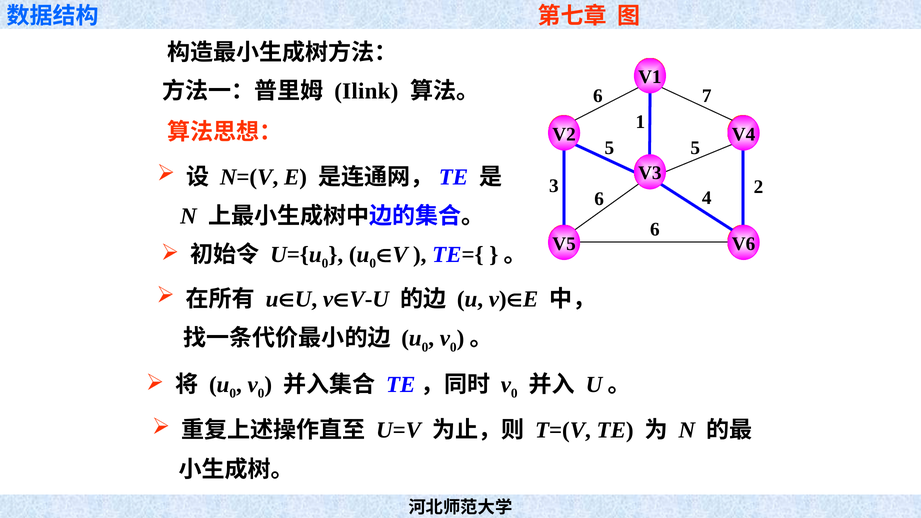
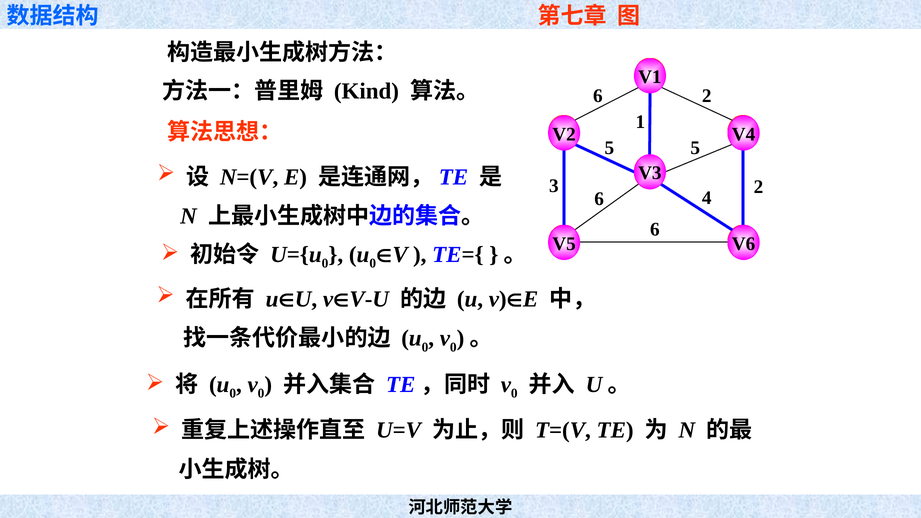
Ilink: Ilink -> Kind
6 7: 7 -> 2
